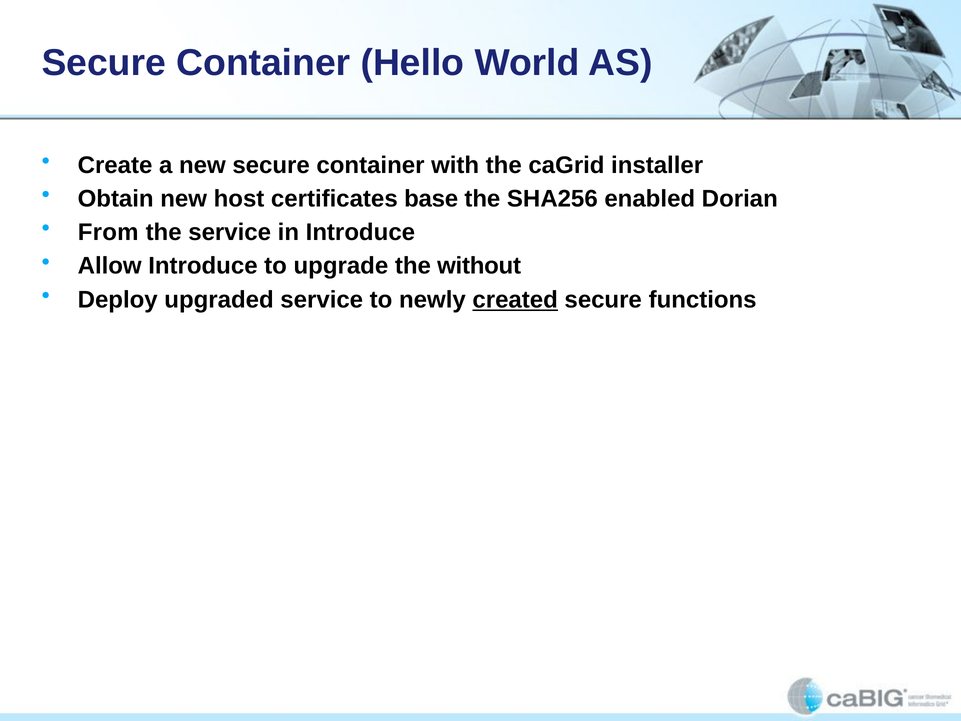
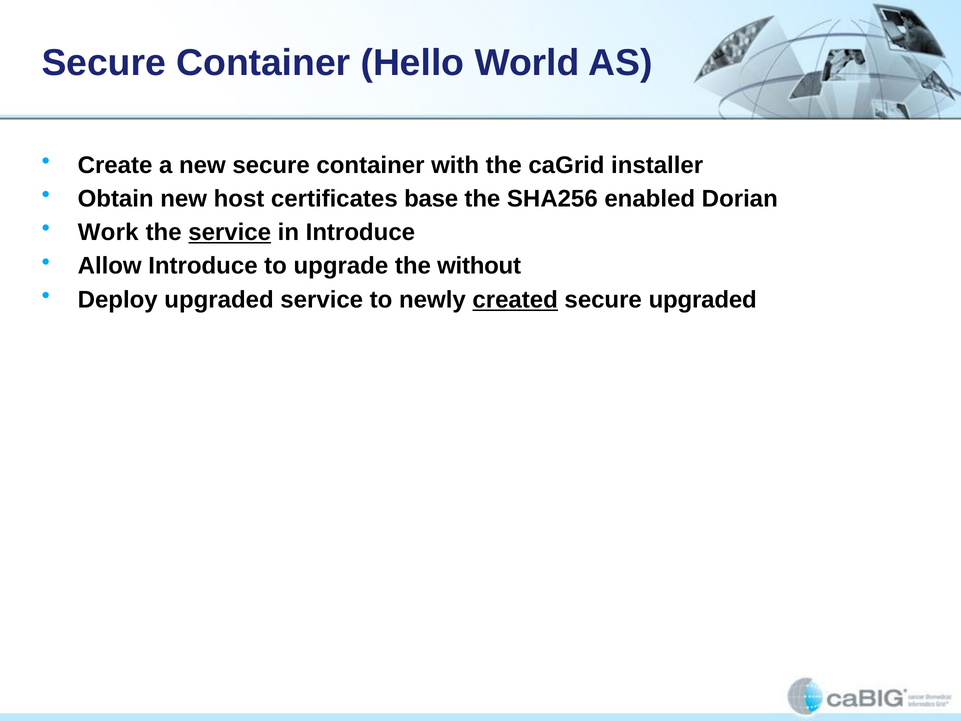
From: From -> Work
service at (230, 232) underline: none -> present
secure functions: functions -> upgraded
